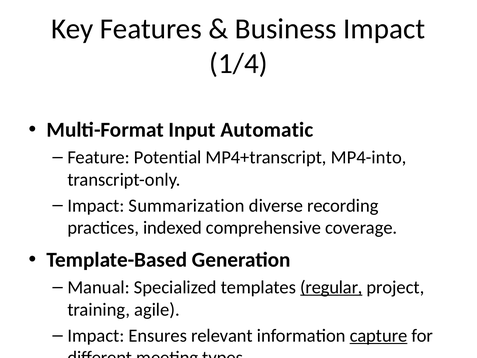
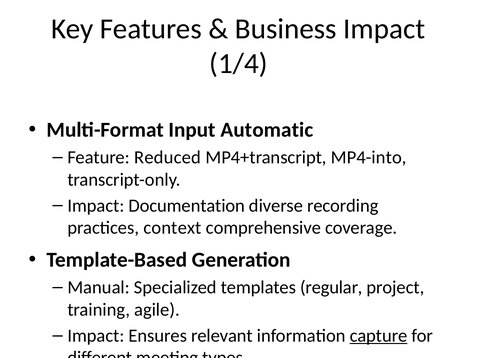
Potential: Potential -> Reduced
Summarization: Summarization -> Documentation
indexed: indexed -> context
regular underline: present -> none
